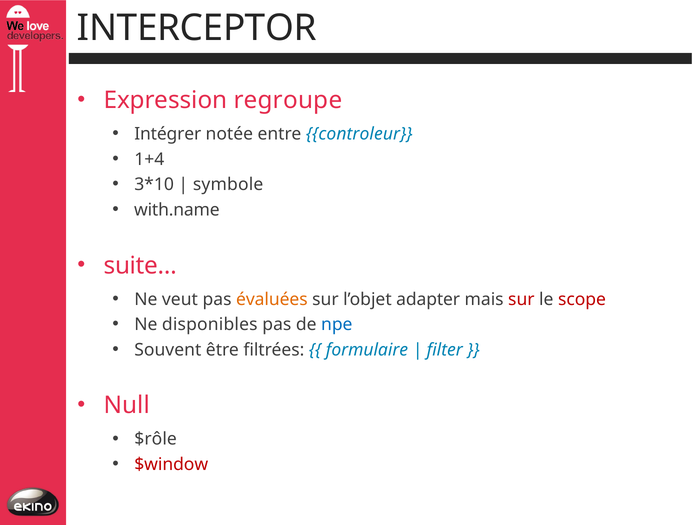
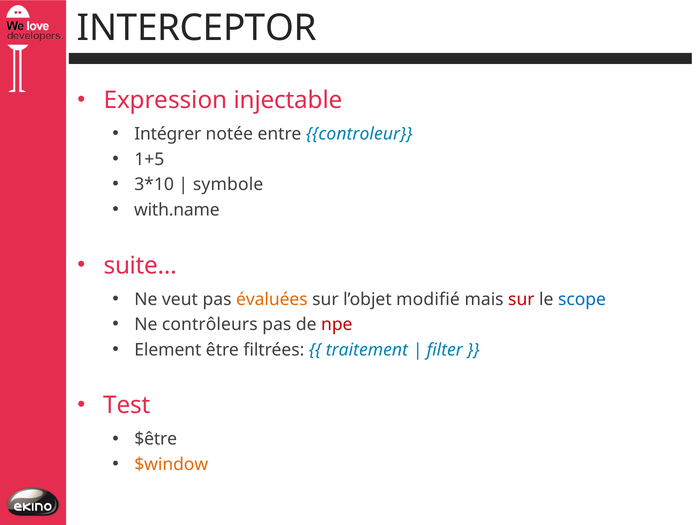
regroupe: regroupe -> injectable
1+4: 1+4 -> 1+5
adapter: adapter -> modifié
scope colour: red -> blue
disponibles: disponibles -> contrôleurs
npe colour: blue -> red
Souvent: Souvent -> Element
formulaire: formulaire -> traitement
Null: Null -> Test
$rôle: $rôle -> $être
$window colour: red -> orange
